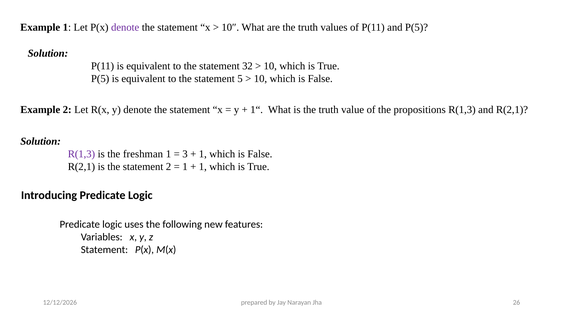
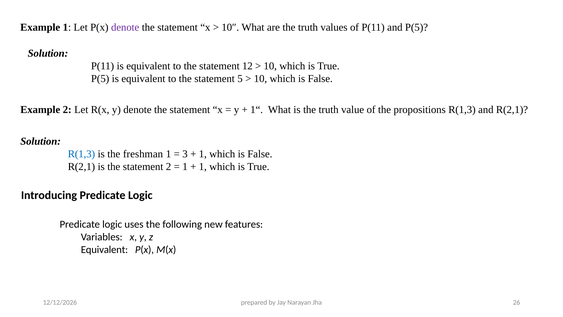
32: 32 -> 12
R(1,3 at (81, 154) colour: purple -> blue
Statement at (104, 250): Statement -> Equivalent
